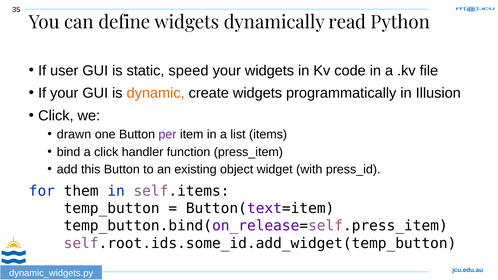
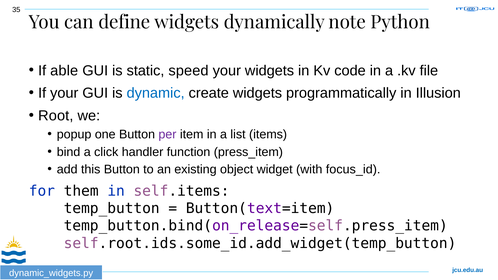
read: read -> note
user: user -> able
dynamic colour: orange -> blue
Click at (56, 116): Click -> Root
drawn: drawn -> popup
press_id: press_id -> focus_id
